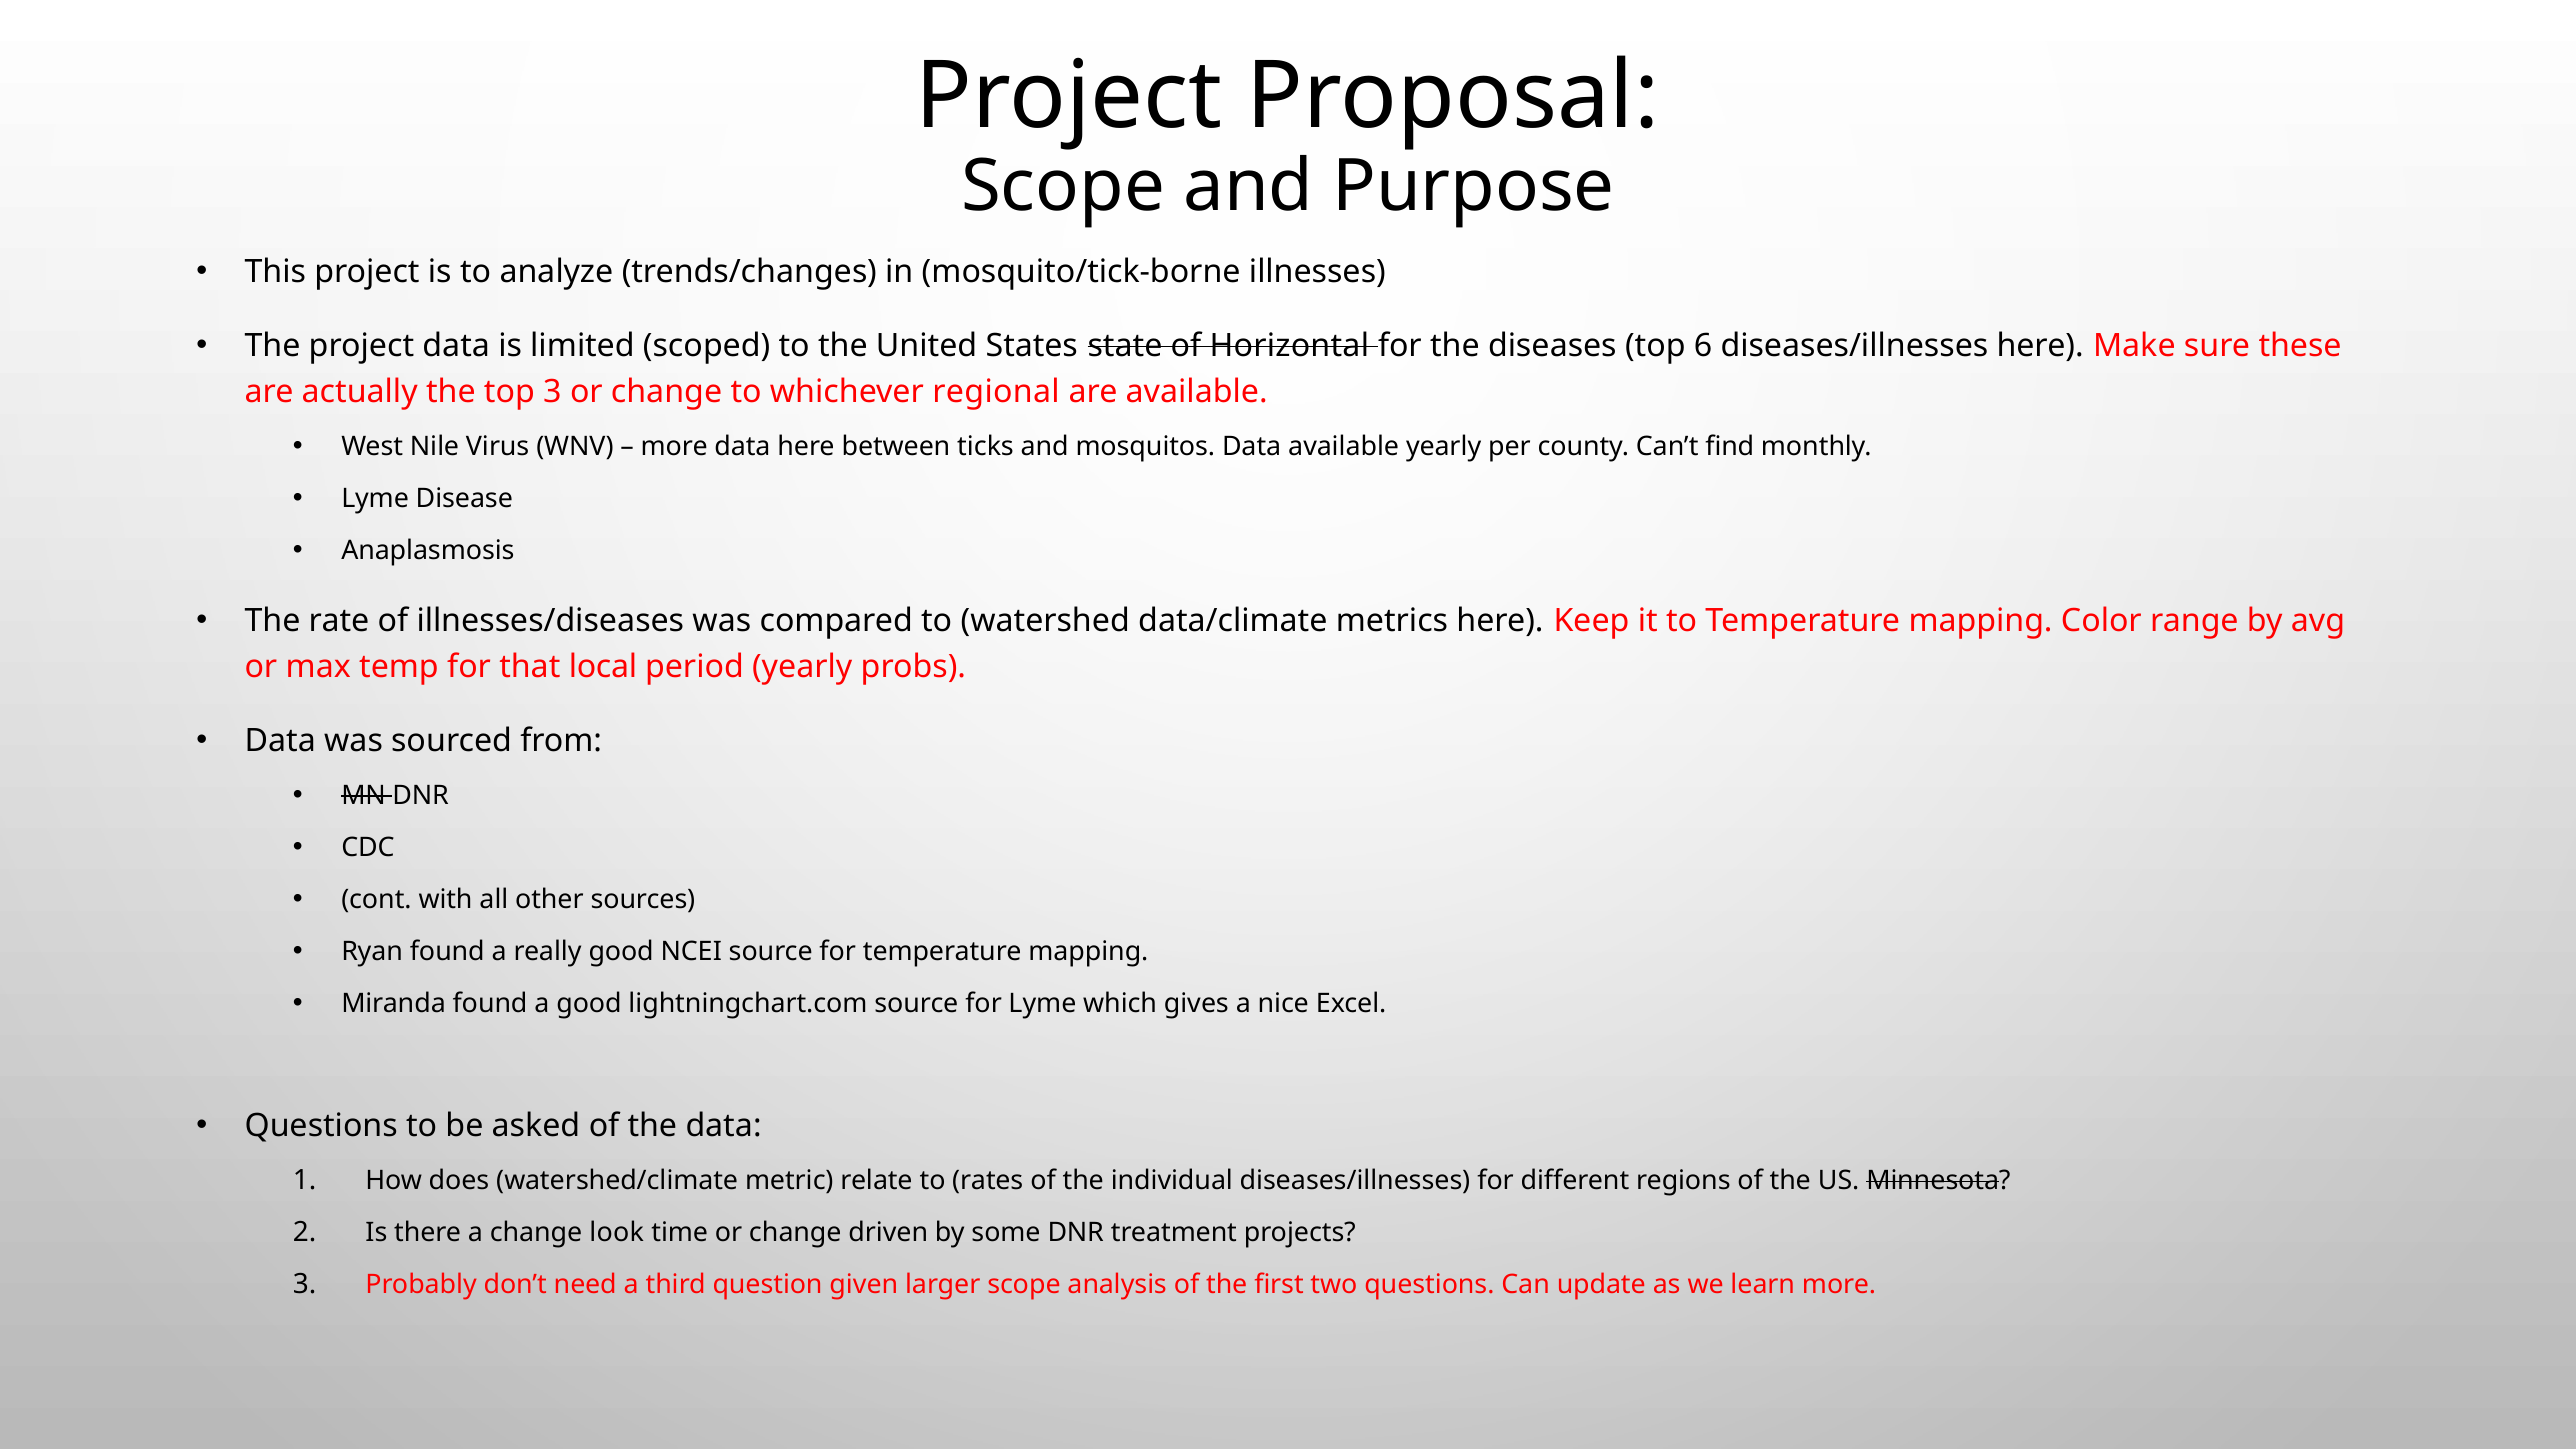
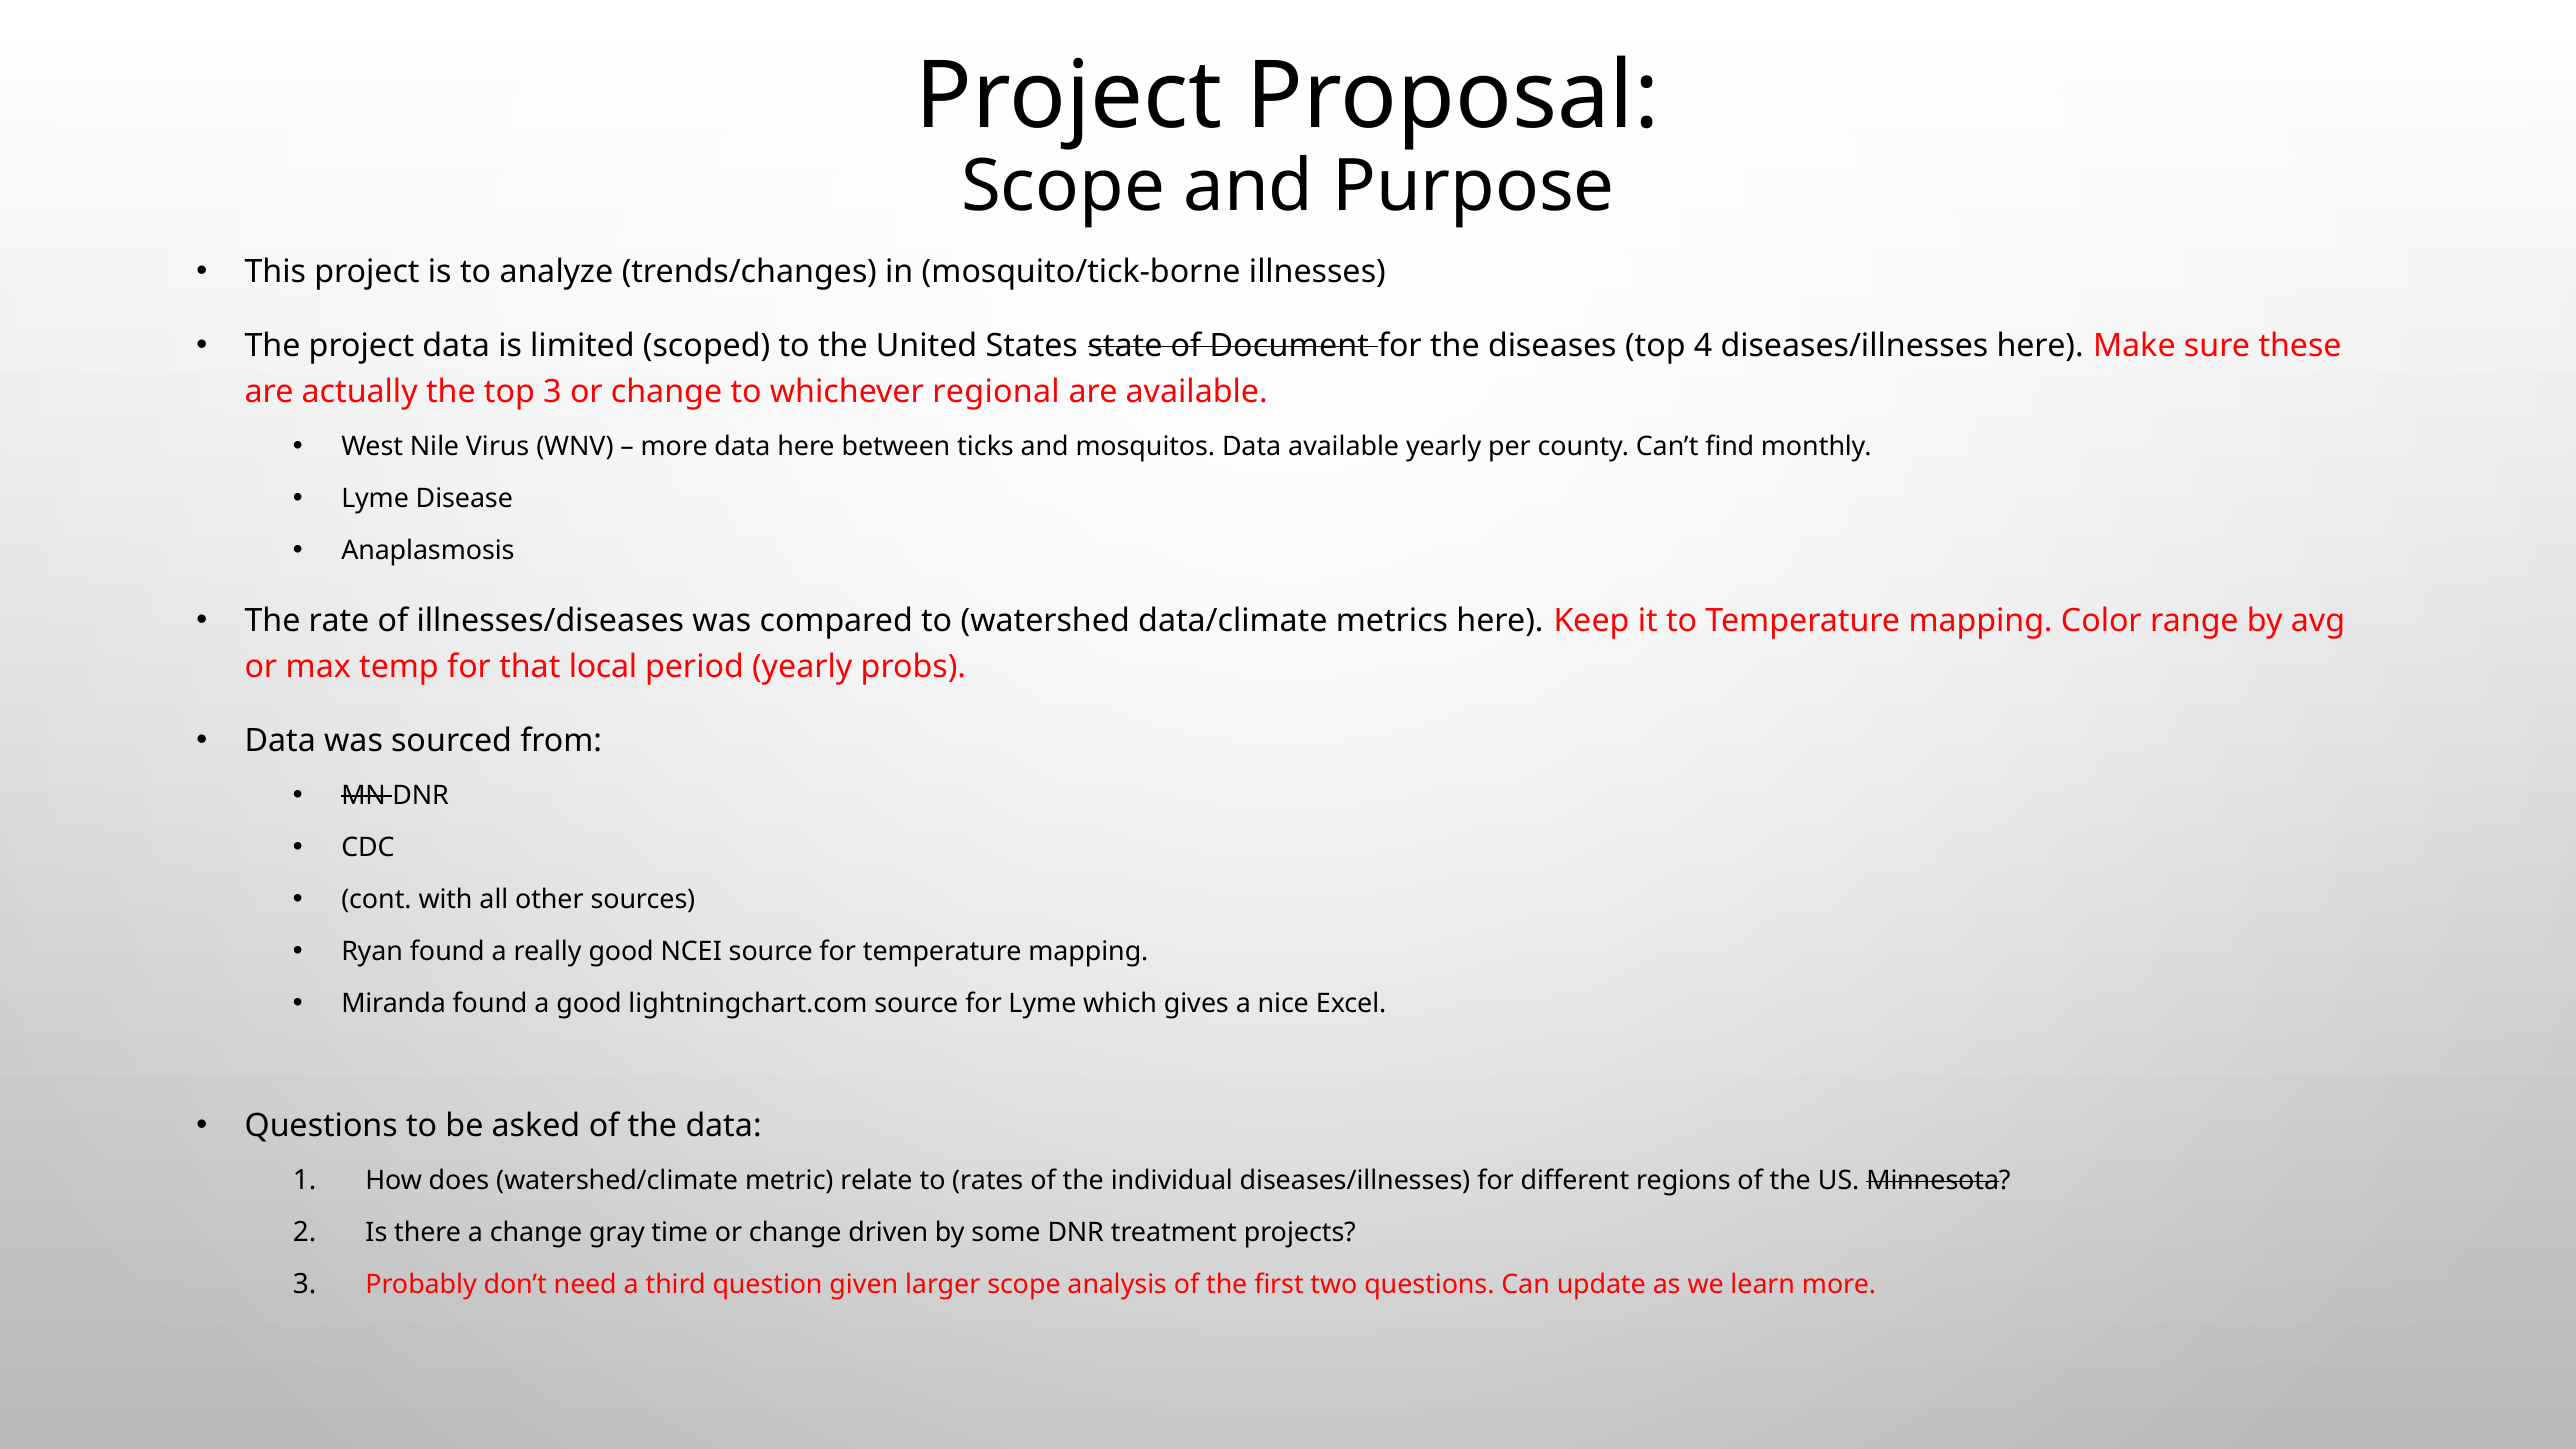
Horizontal: Horizontal -> Document
6: 6 -> 4
look: look -> gray
